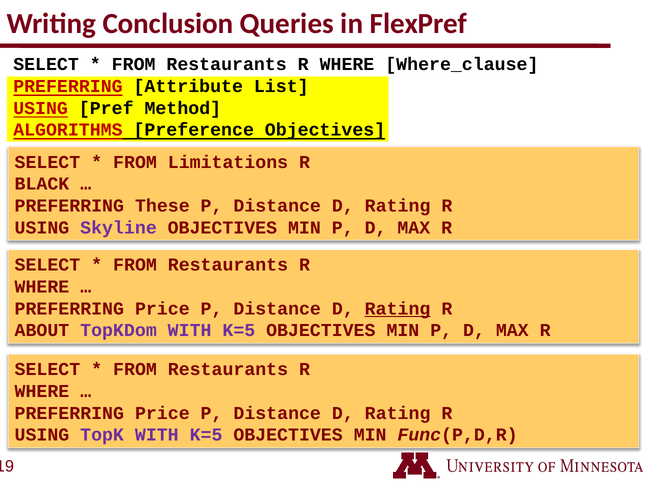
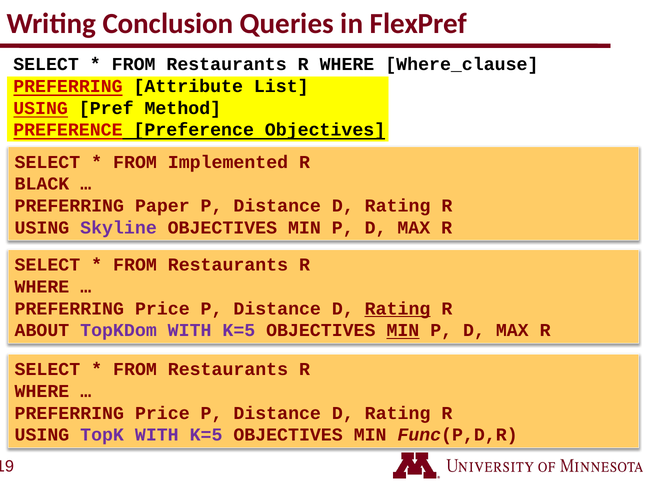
ALGORITHMS at (68, 130): ALGORITHMS -> PREFERENCE
Limitations: Limitations -> Implemented
These: These -> Paper
MIN at (403, 331) underline: none -> present
